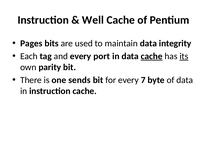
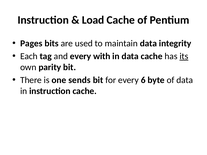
Well: Well -> Load
port: port -> with
cache at (152, 56) underline: present -> none
7: 7 -> 6
